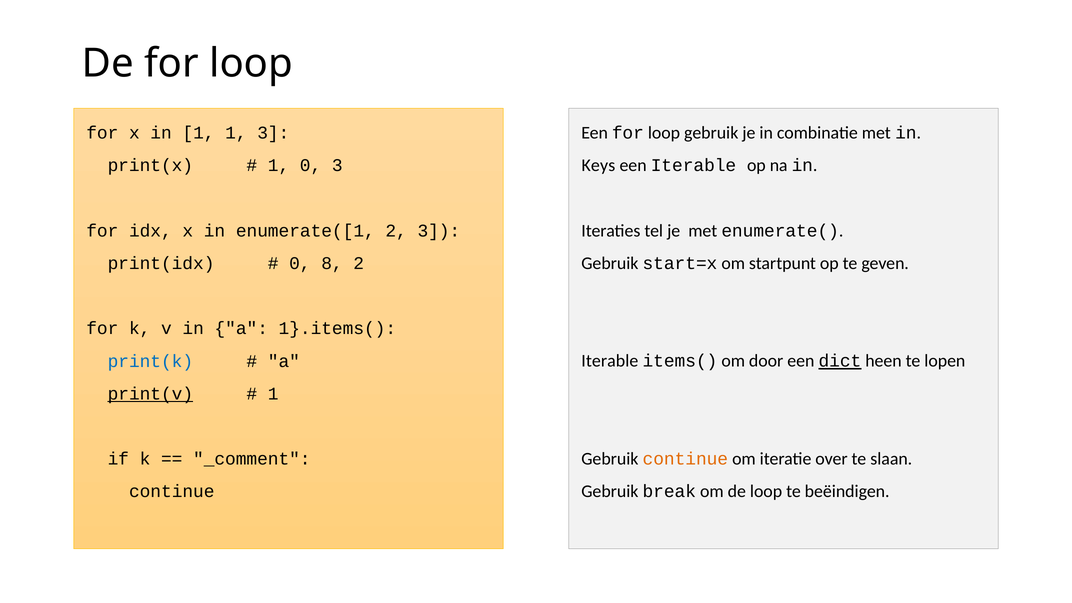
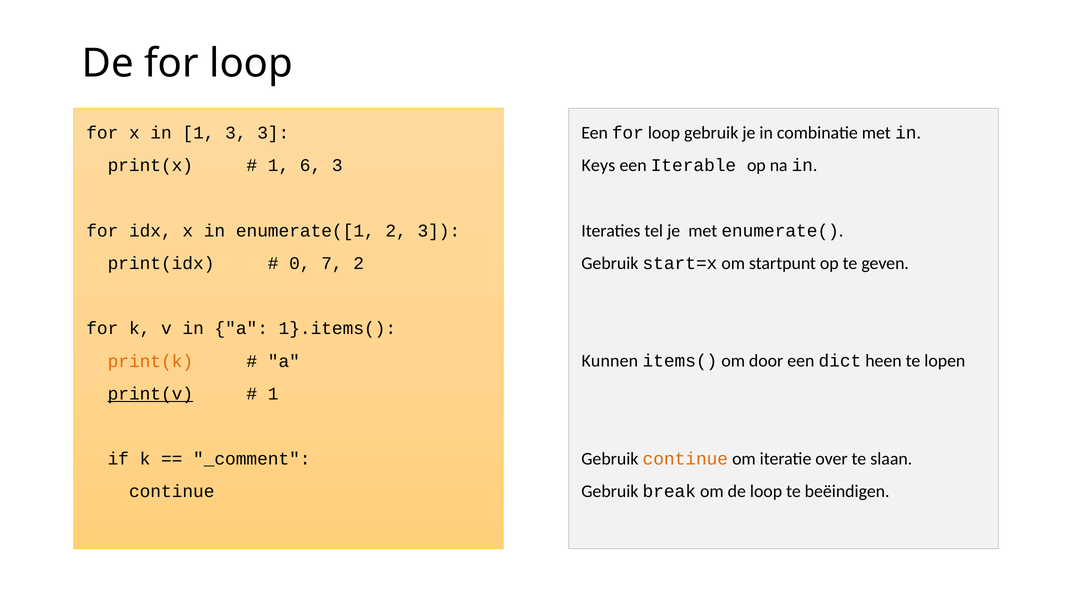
1 1: 1 -> 3
1 0: 0 -> 6
8: 8 -> 7
Iterable at (610, 361): Iterable -> Kunnen
dict underline: present -> none
print(k colour: blue -> orange
